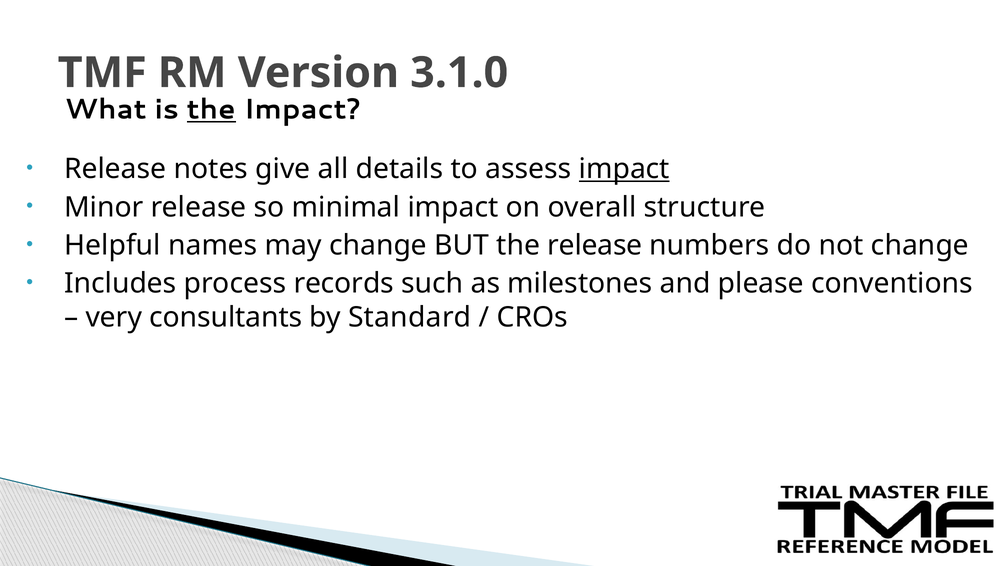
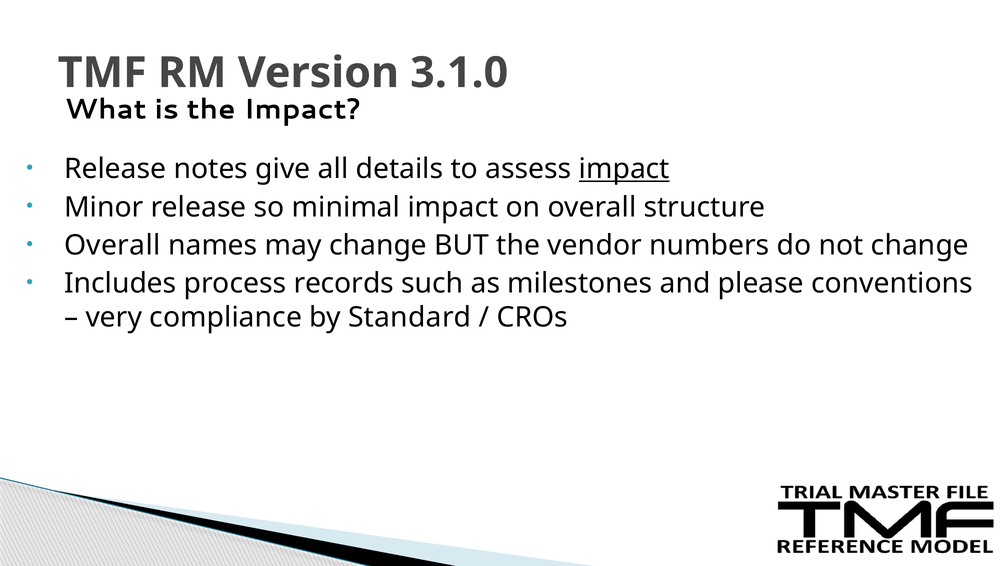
the at (211, 110) underline: present -> none
Helpful at (112, 246): Helpful -> Overall
the release: release -> vendor
consultants: consultants -> compliance
